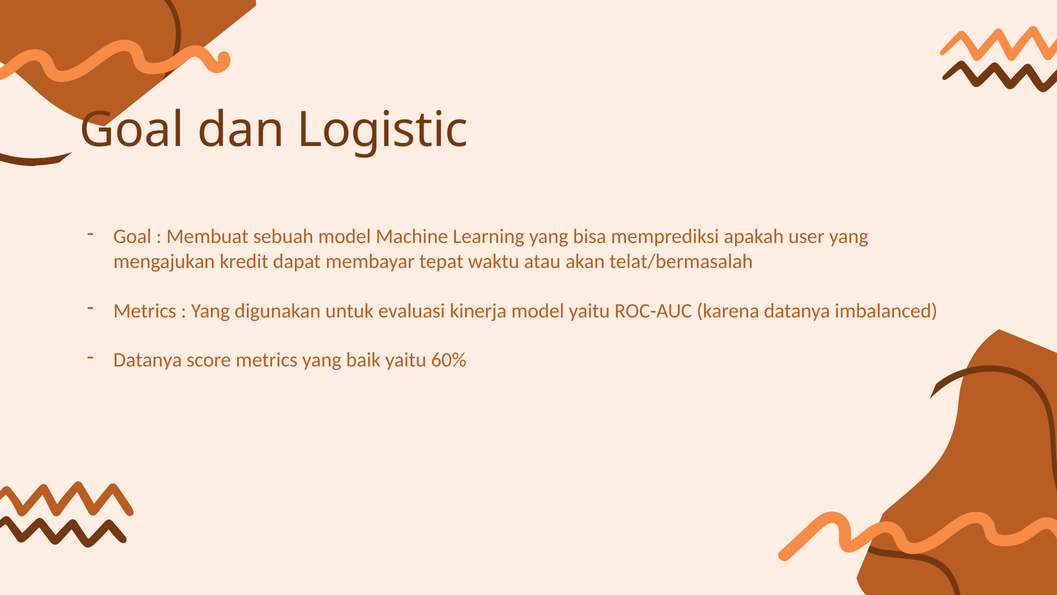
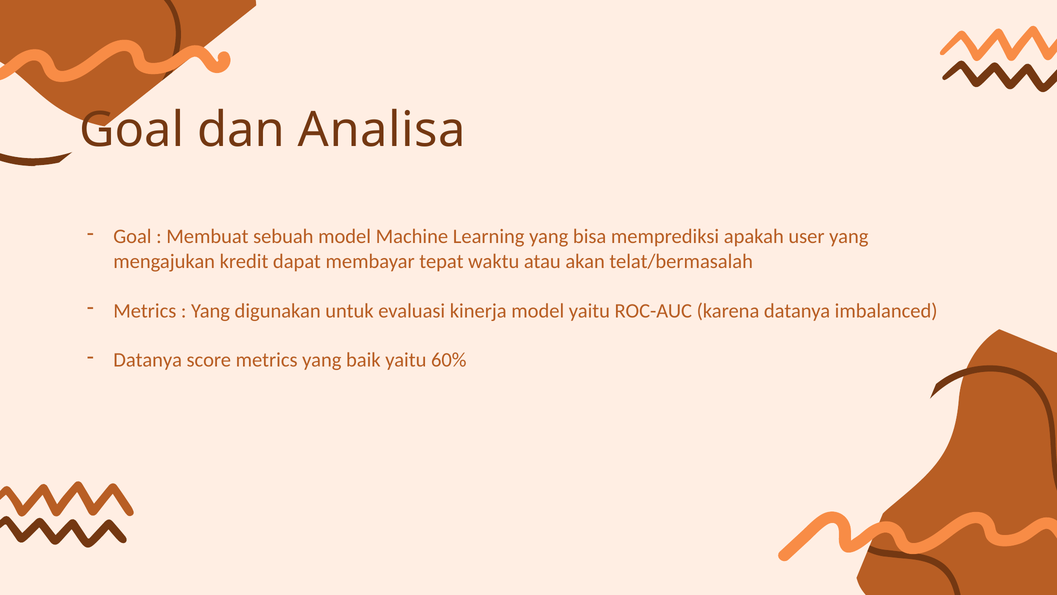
Logistic: Logistic -> Analisa
